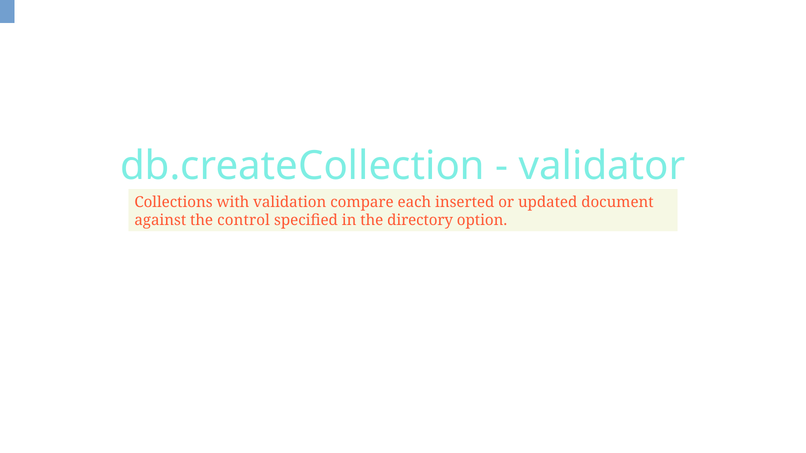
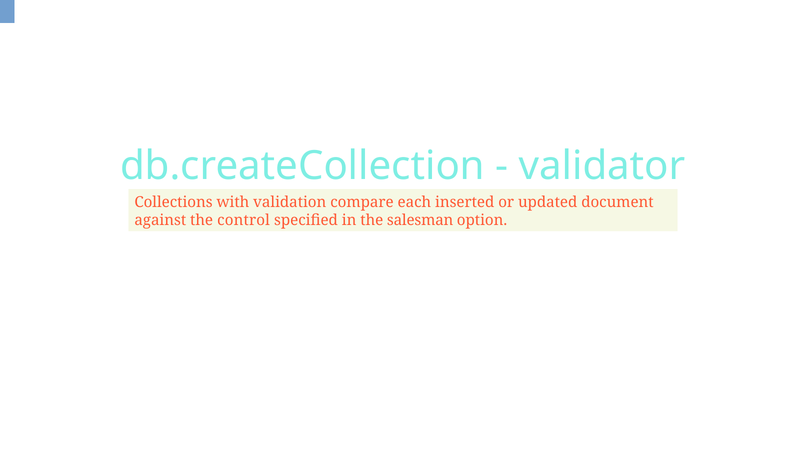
directory: directory -> salesman
